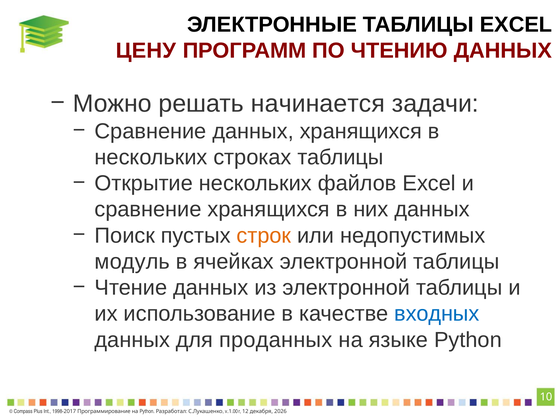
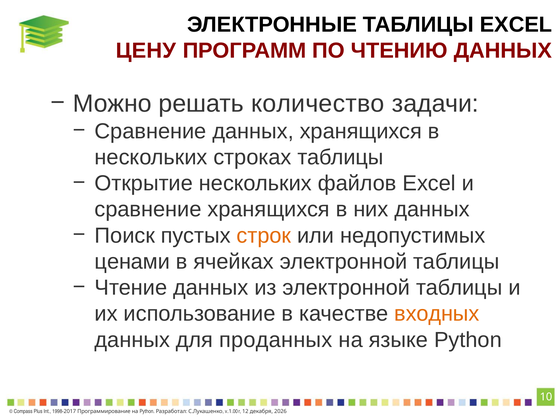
начинается: начинается -> количество
модуль: модуль -> ценами
входных colour: blue -> orange
